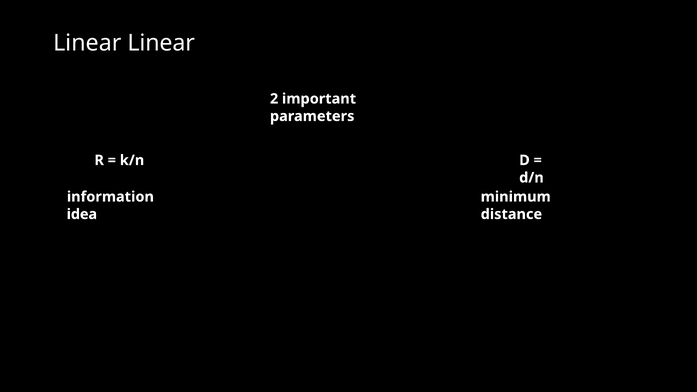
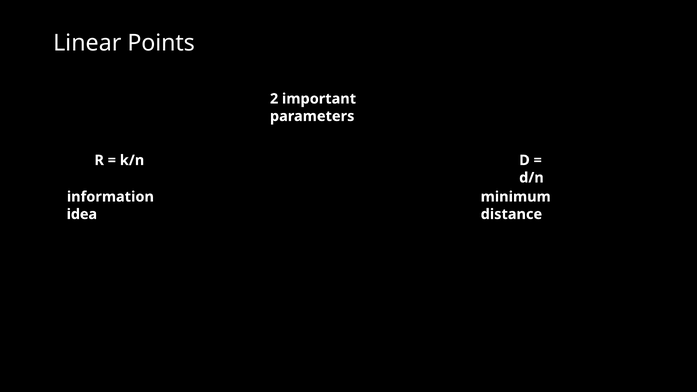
Linear Linear: Linear -> Points
